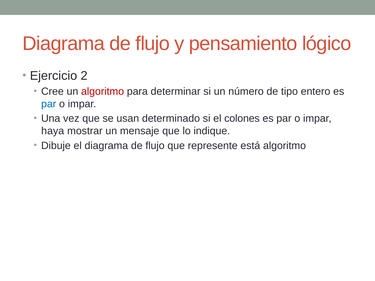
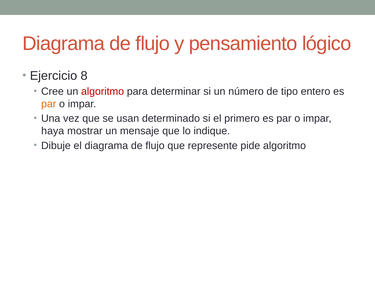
2: 2 -> 8
par at (49, 104) colour: blue -> orange
colones: colones -> primero
está: está -> pide
